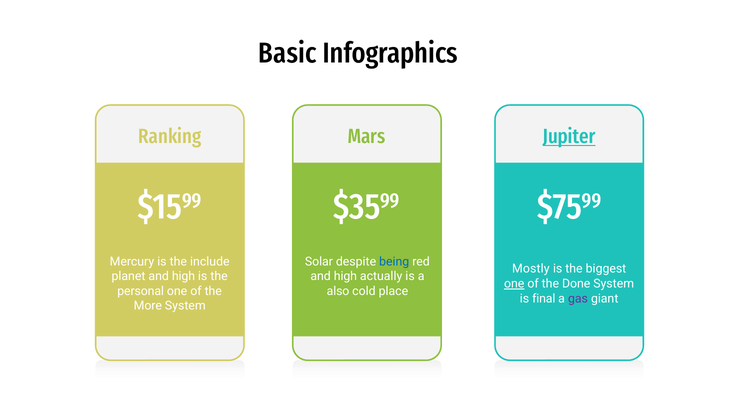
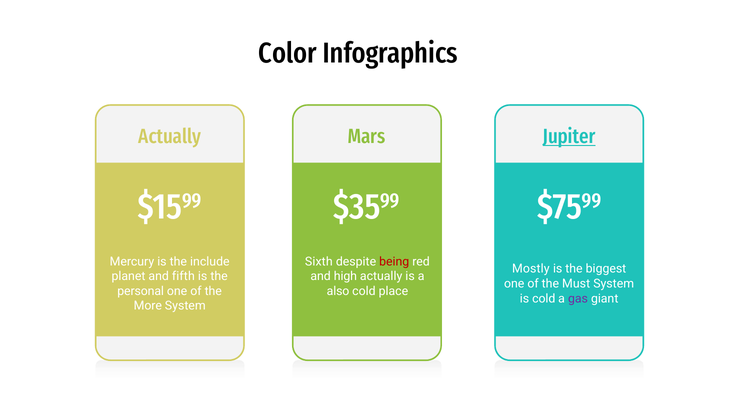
Basic: Basic -> Color
Ranking at (170, 137): Ranking -> Actually
Solar: Solar -> Sixth
being colour: blue -> red
planet and high: high -> fifth
one at (514, 284) underline: present -> none
Done: Done -> Must
is final: final -> cold
